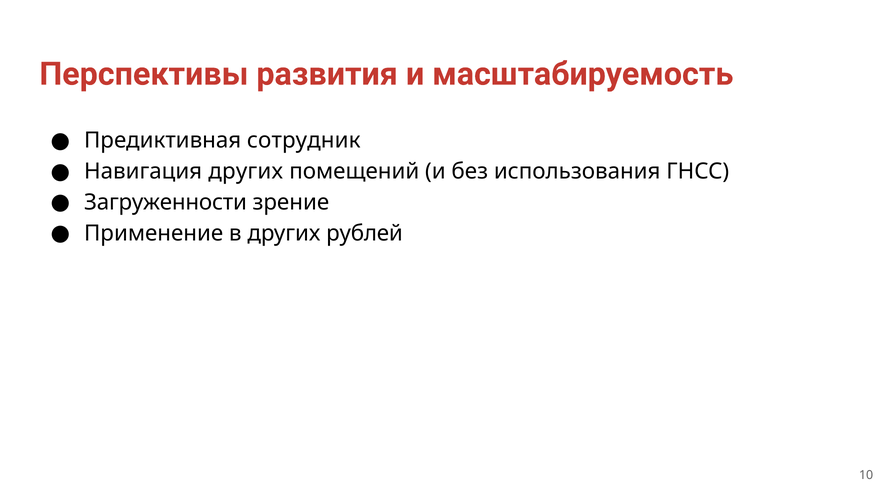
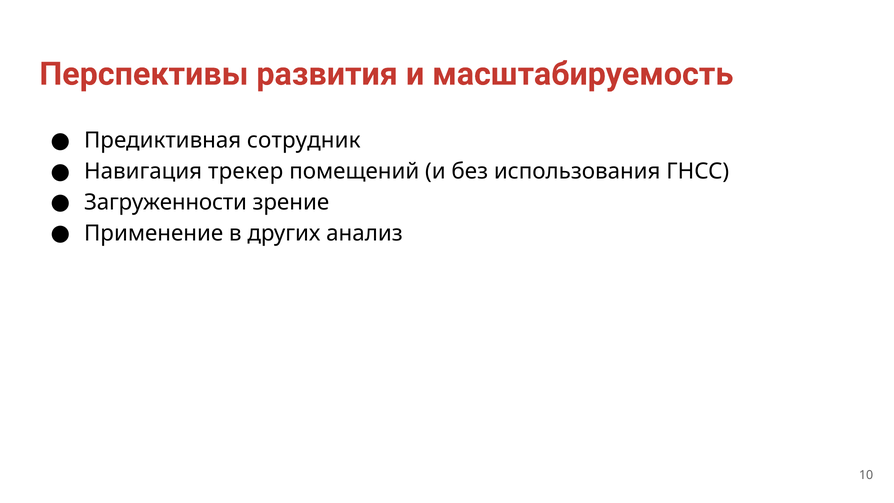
Навигация других: других -> трекер
рублей: рублей -> анализ
